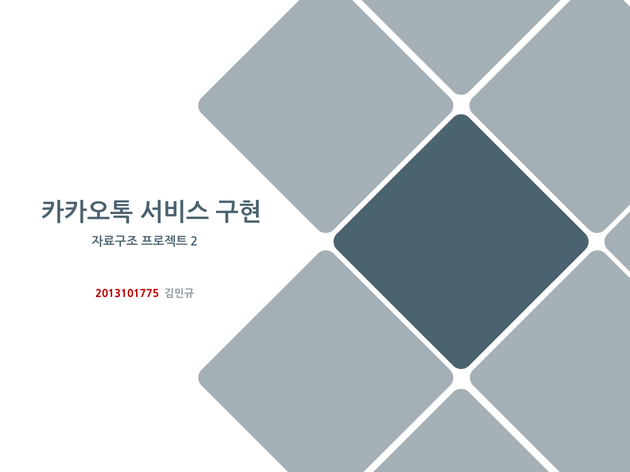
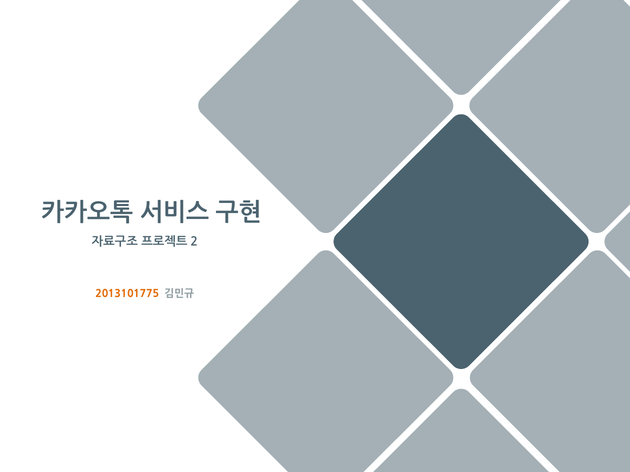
2013101775 colour: red -> orange
